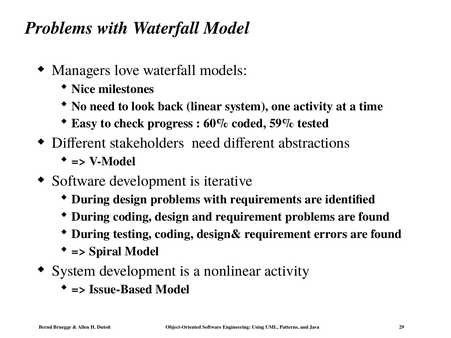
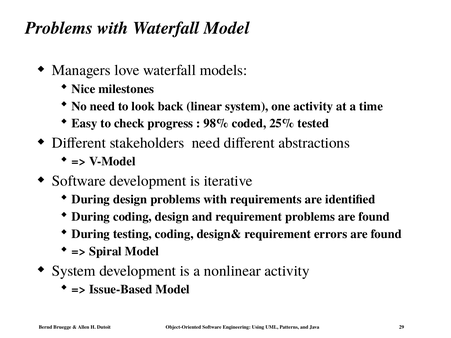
60%: 60% -> 98%
59%: 59% -> 25%
